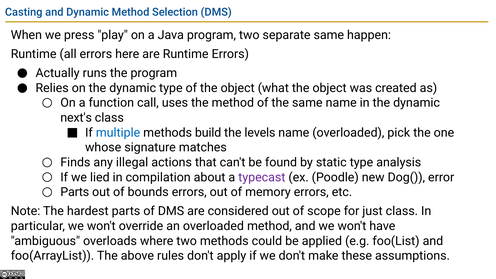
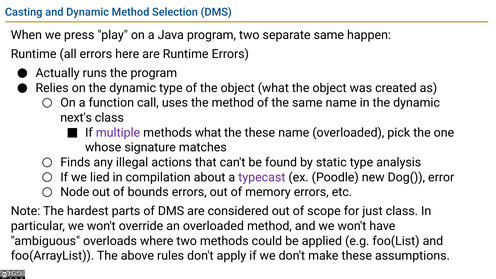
multiple colour: blue -> purple
methods build: build -> what
the levels: levels -> these
Parts at (75, 192): Parts -> Node
